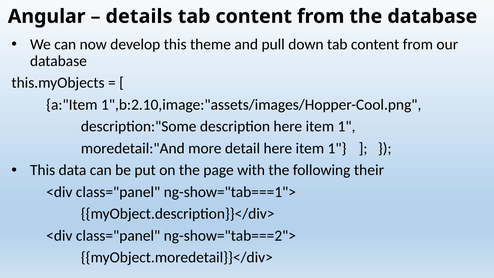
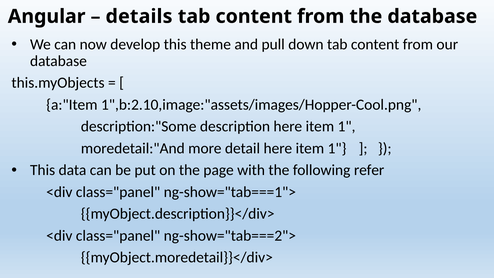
their: their -> refer
